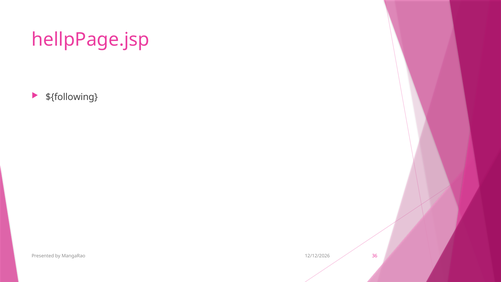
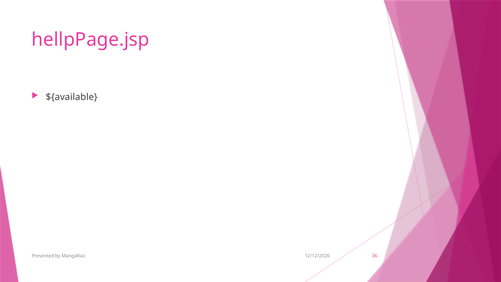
${following: ${following -> ${available
